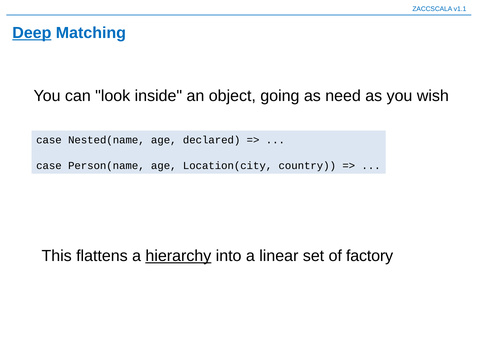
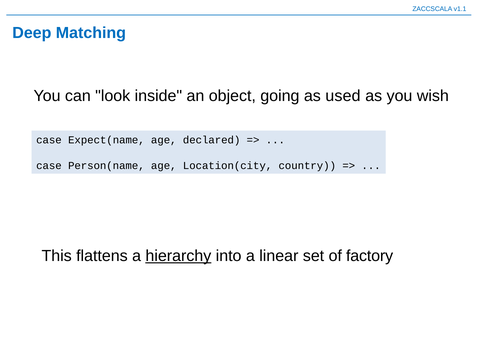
Deep underline: present -> none
need: need -> used
Nested(name: Nested(name -> Expect(name
